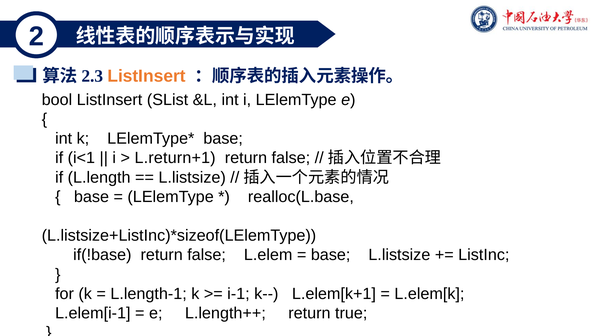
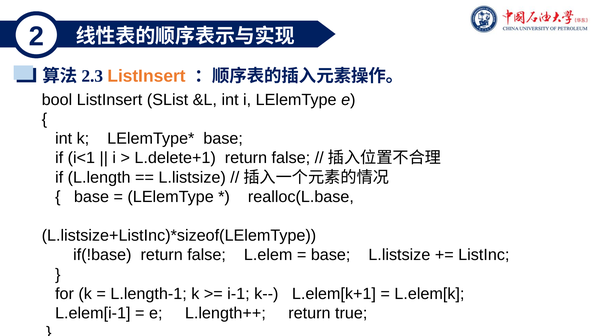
L.return+1: L.return+1 -> L.delete+1
